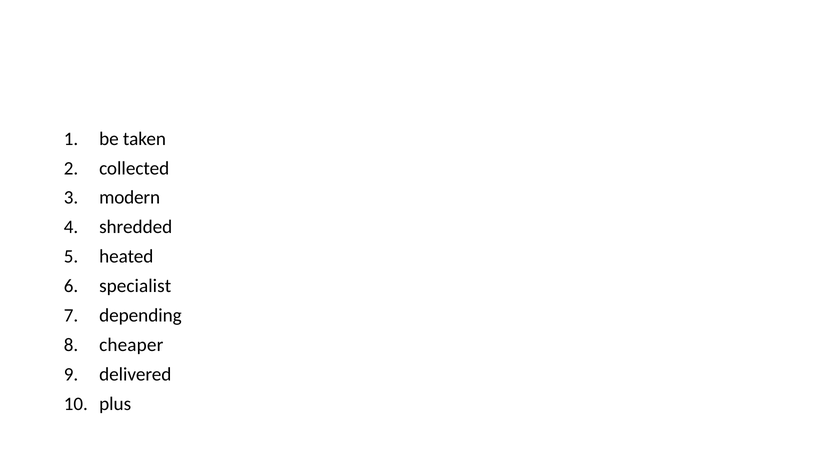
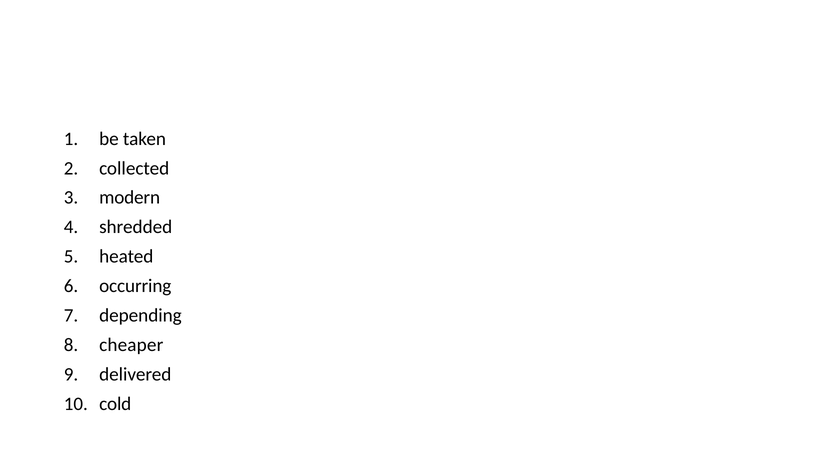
specialist: specialist -> occurring
plus: plus -> cold
